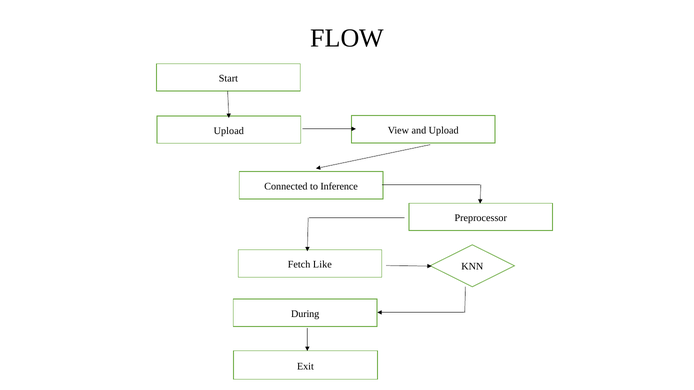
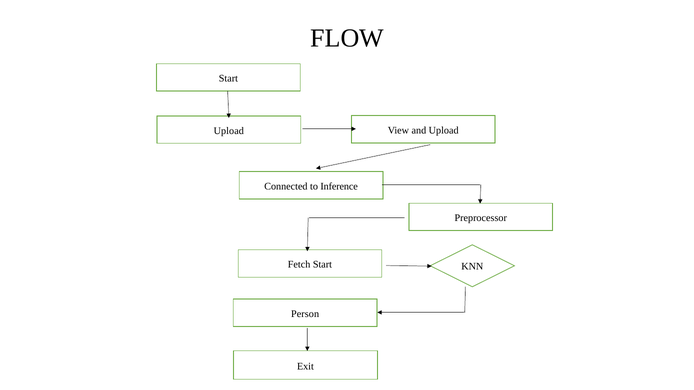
Fetch Like: Like -> Start
During: During -> Person
